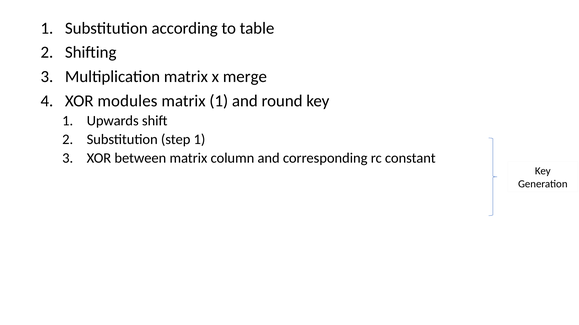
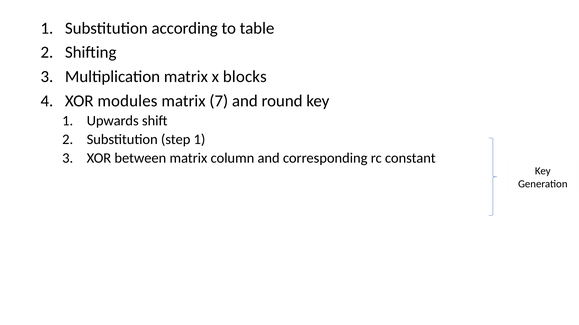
merge: merge -> blocks
matrix 1: 1 -> 7
